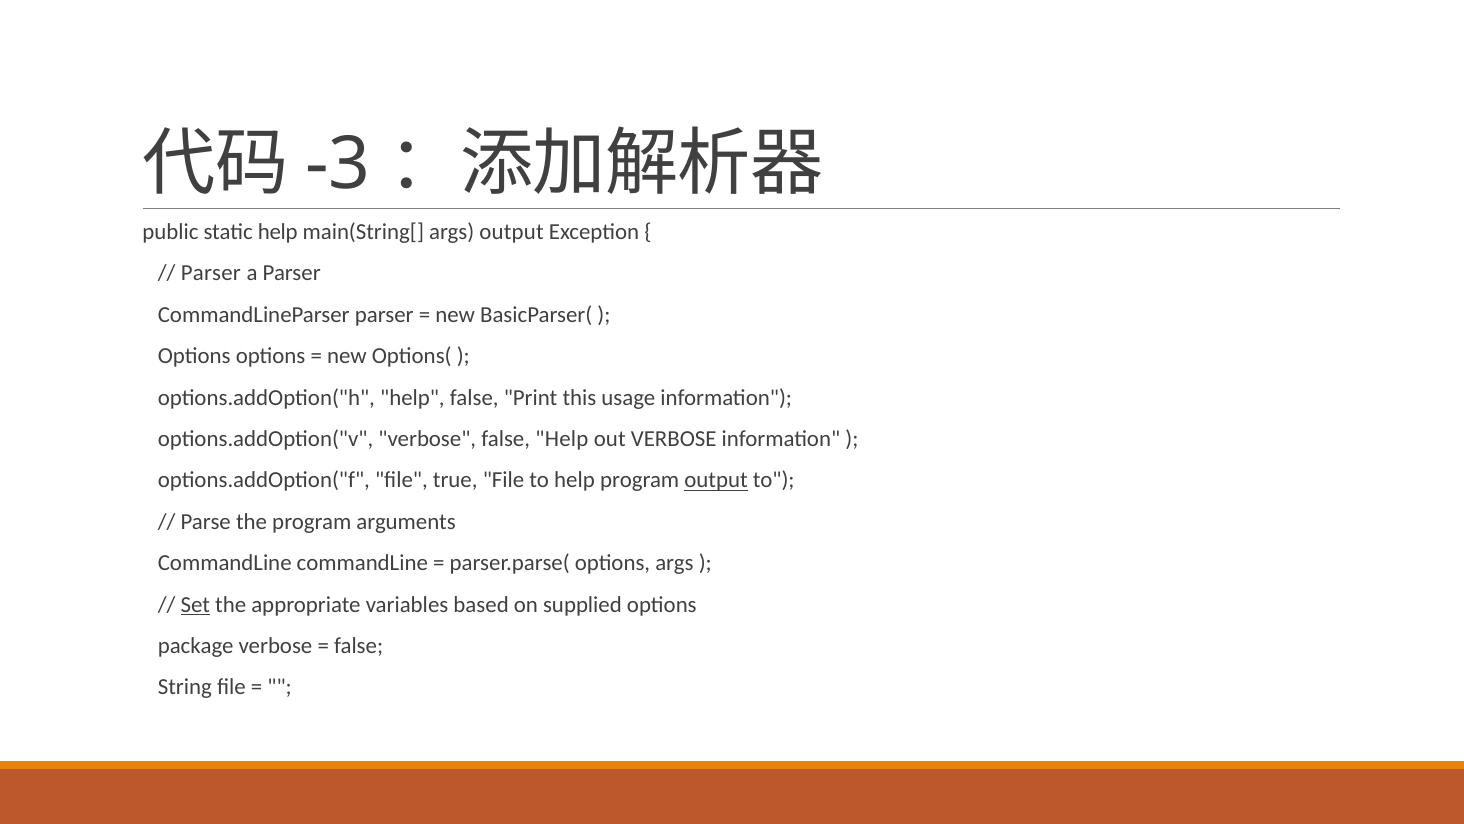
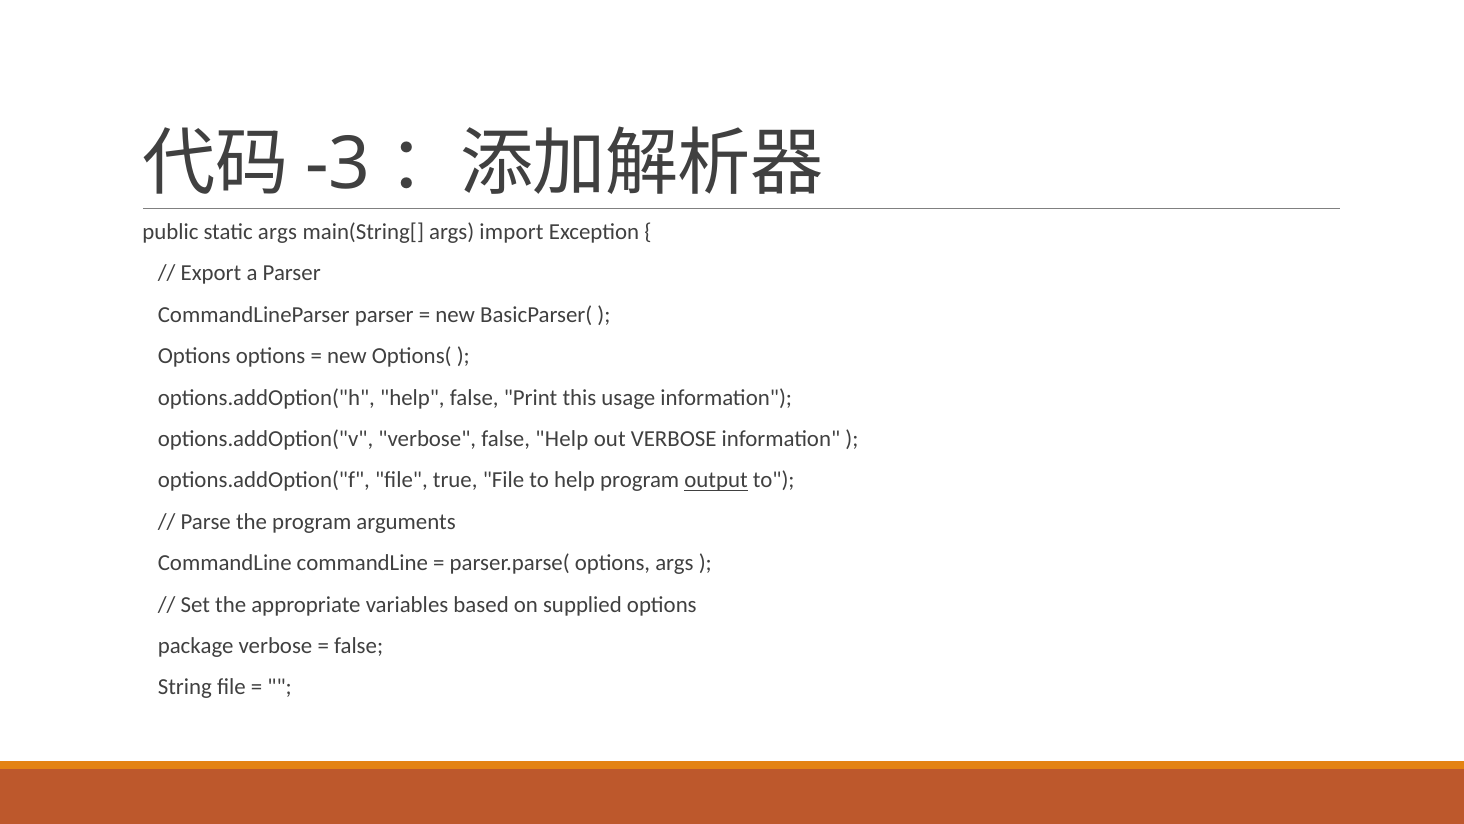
static help: help -> args
args output: output -> import
Parser at (211, 273): Parser -> Export
Set underline: present -> none
